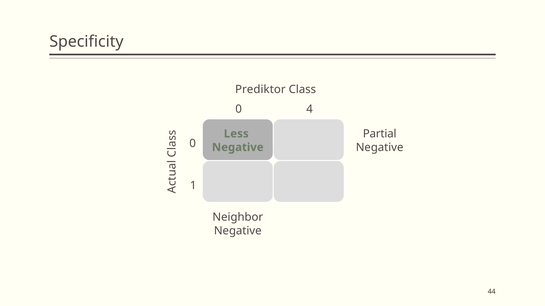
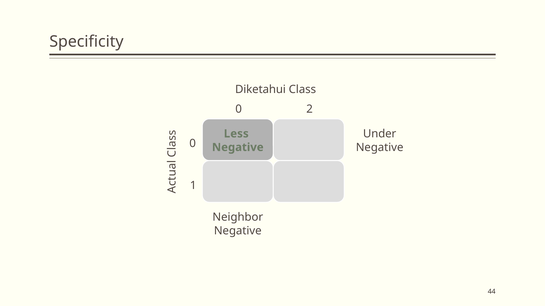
Prediktor: Prediktor -> Diketahui
4: 4 -> 2
Partial: Partial -> Under
